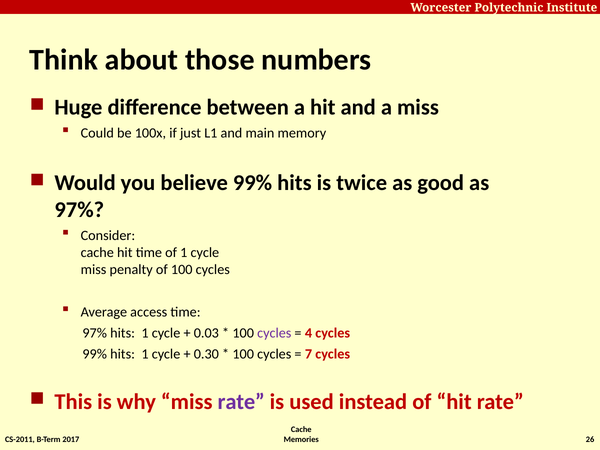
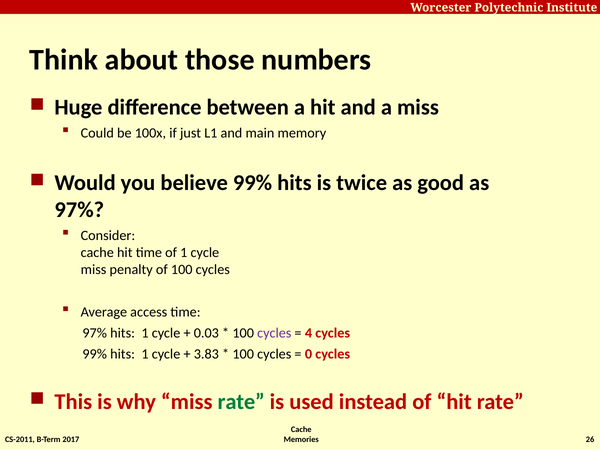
0.30: 0.30 -> 3.83
7: 7 -> 0
rate at (241, 402) colour: purple -> green
